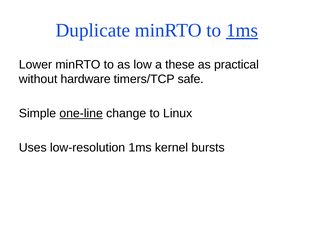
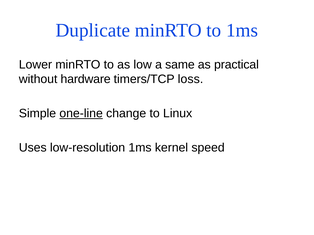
1ms at (242, 30) underline: present -> none
these: these -> same
safe: safe -> loss
bursts: bursts -> speed
